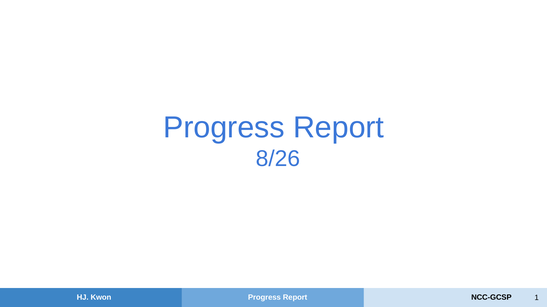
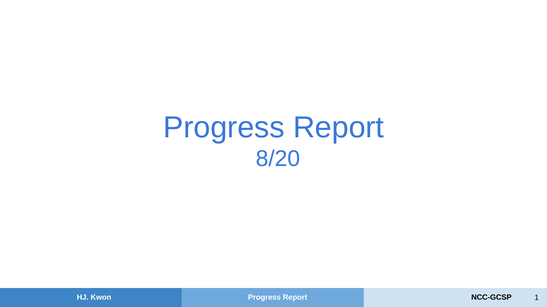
8/26: 8/26 -> 8/20
